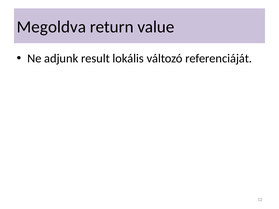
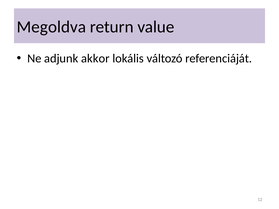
result: result -> akkor
